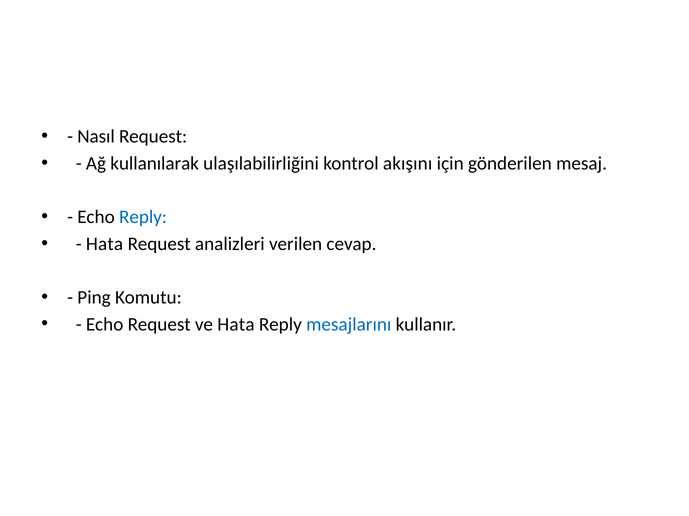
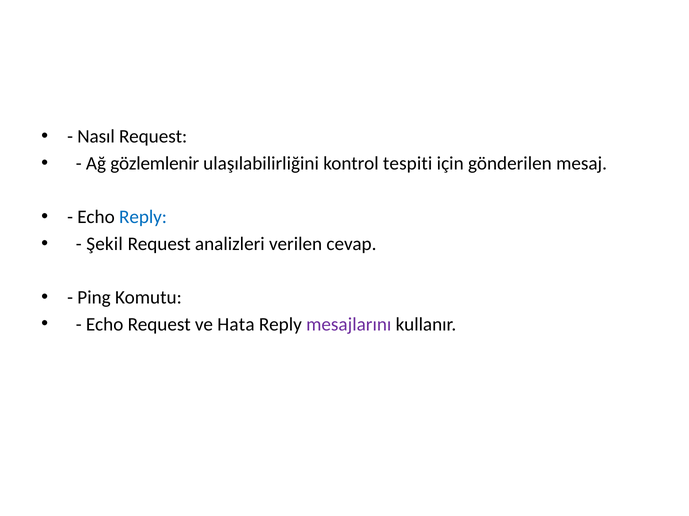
kullanılarak: kullanılarak -> gözlemlenir
akışını: akışını -> tespiti
Hata at (105, 244): Hata -> Şekil
mesajlarını colour: blue -> purple
